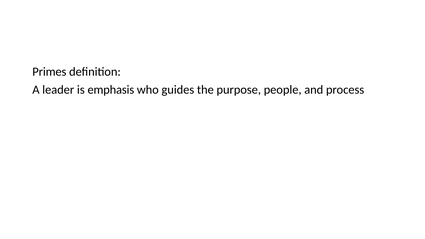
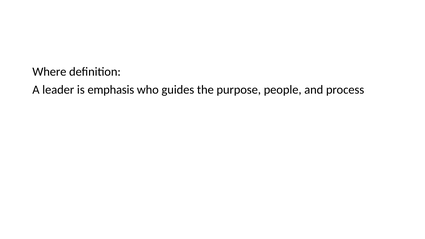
Primes: Primes -> Where
